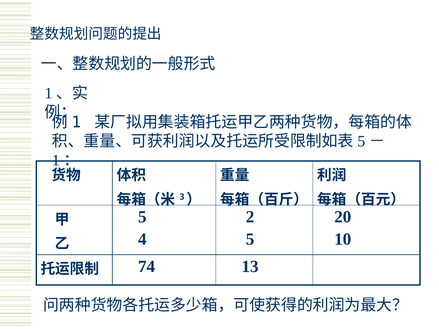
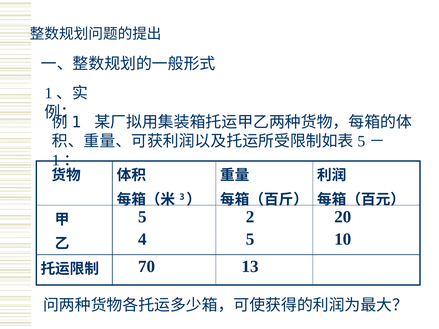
74: 74 -> 70
